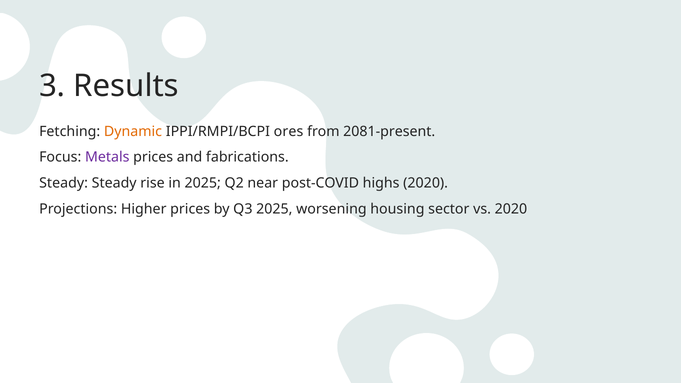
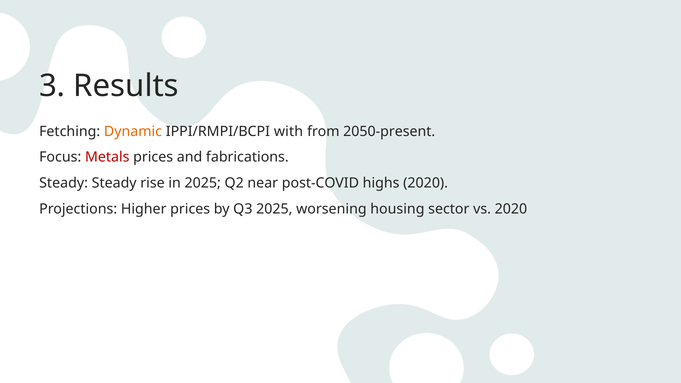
ores: ores -> with
2081-present: 2081-present -> 2050-present
Metals colour: purple -> red
